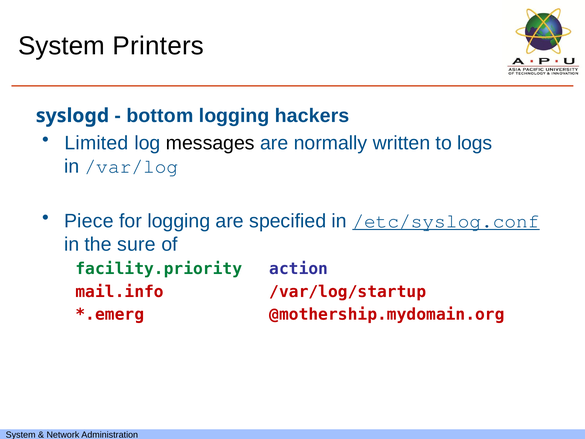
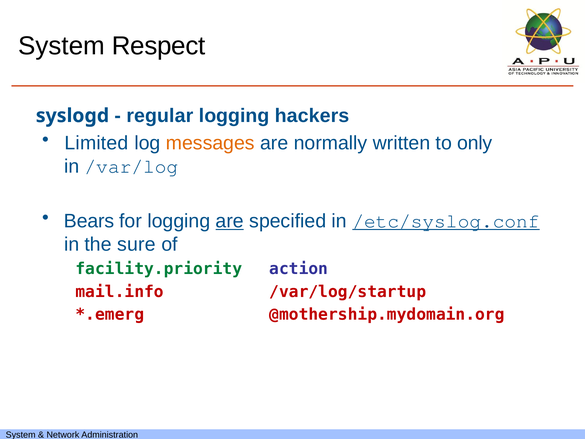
Printers: Printers -> Respect
bottom: bottom -> regular
messages colour: black -> orange
logs: logs -> only
Piece: Piece -> Bears
are at (230, 221) underline: none -> present
